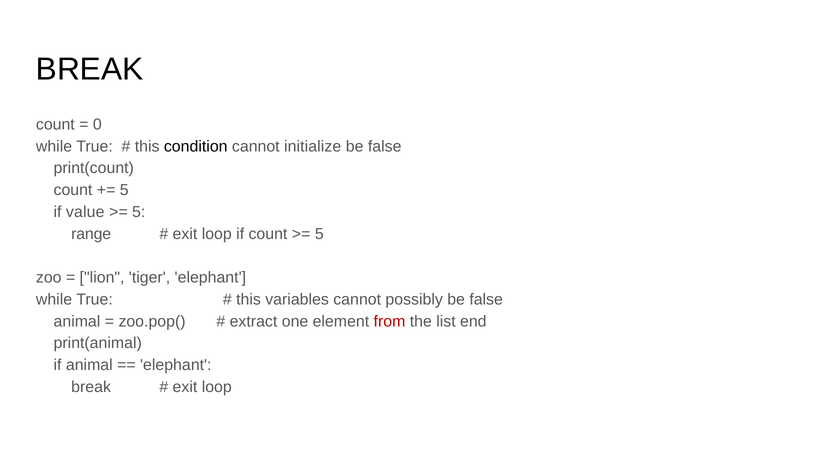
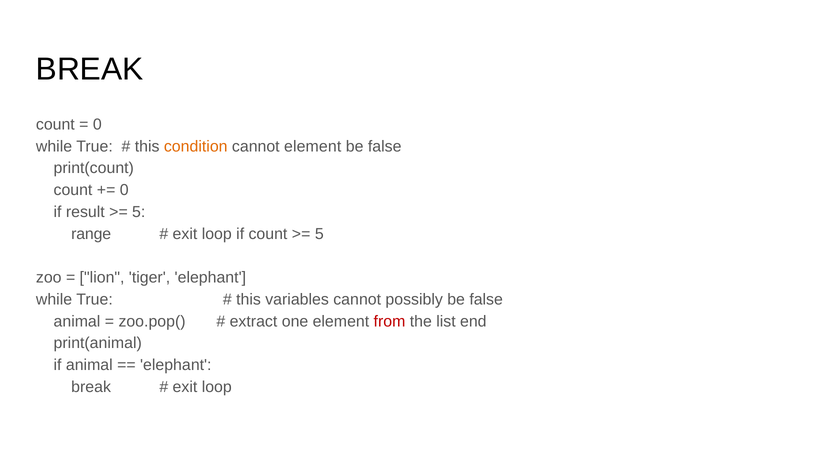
condition colour: black -> orange
cannot initialize: initialize -> element
5 at (124, 190): 5 -> 0
value: value -> result
